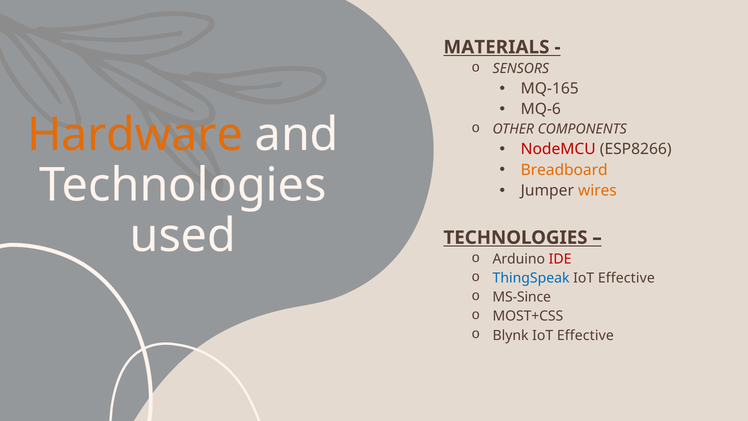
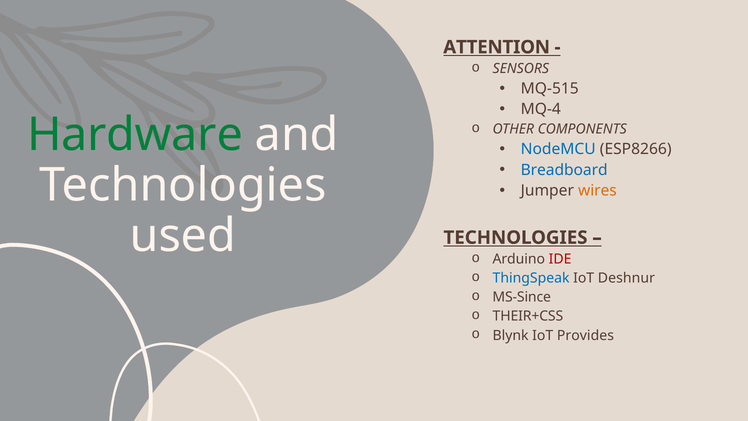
MATERIALS: MATERIALS -> ATTENTION
MQ-165: MQ-165 -> MQ-515
MQ-6: MQ-6 -> MQ-4
Hardware colour: orange -> green
NodeMCU colour: red -> blue
Breadboard colour: orange -> blue
Effective at (626, 278): Effective -> Deshnur
MOST+CSS: MOST+CSS -> THEIR+CSS
Blynk IoT Effective: Effective -> Provides
